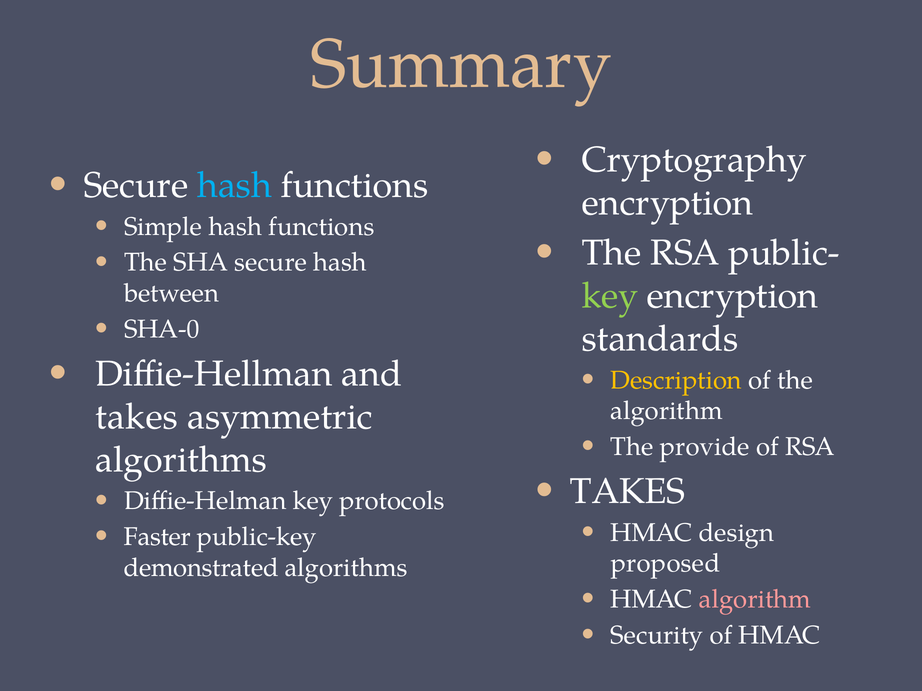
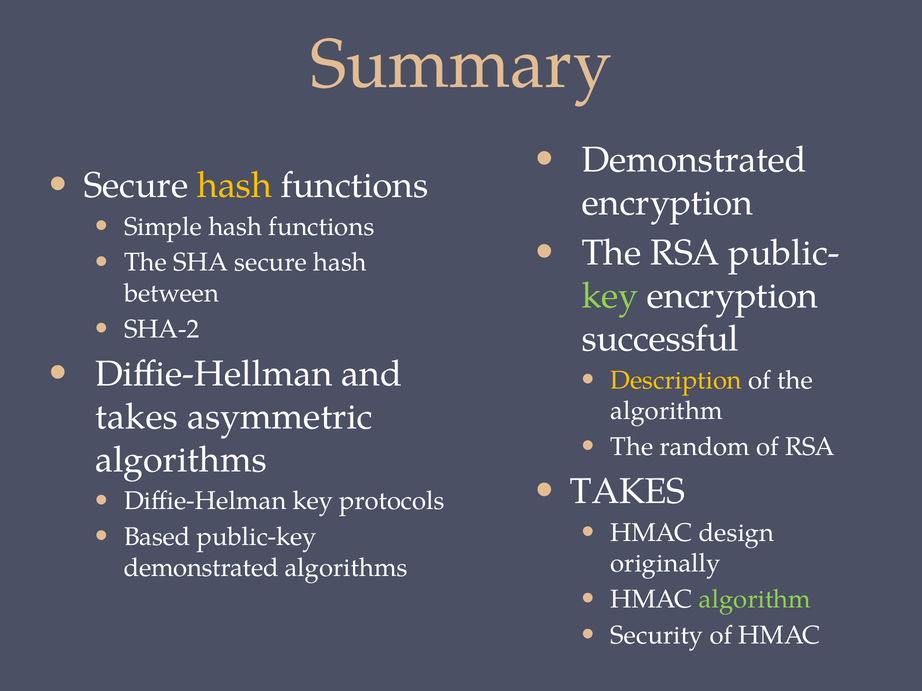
Cryptography at (694, 160): Cryptography -> Demonstrated
hash at (235, 186) colour: light blue -> yellow
SHA-0: SHA-0 -> SHA-2
standards: standards -> successful
provide: provide -> random
Faster: Faster -> Based
proposed: proposed -> originally
algorithm at (755, 600) colour: pink -> light green
